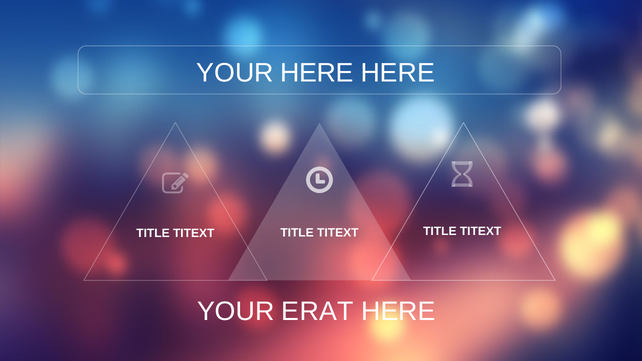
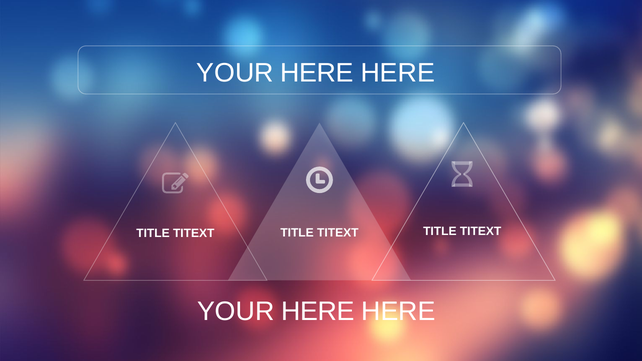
ERAT at (317, 312): ERAT -> HERE
